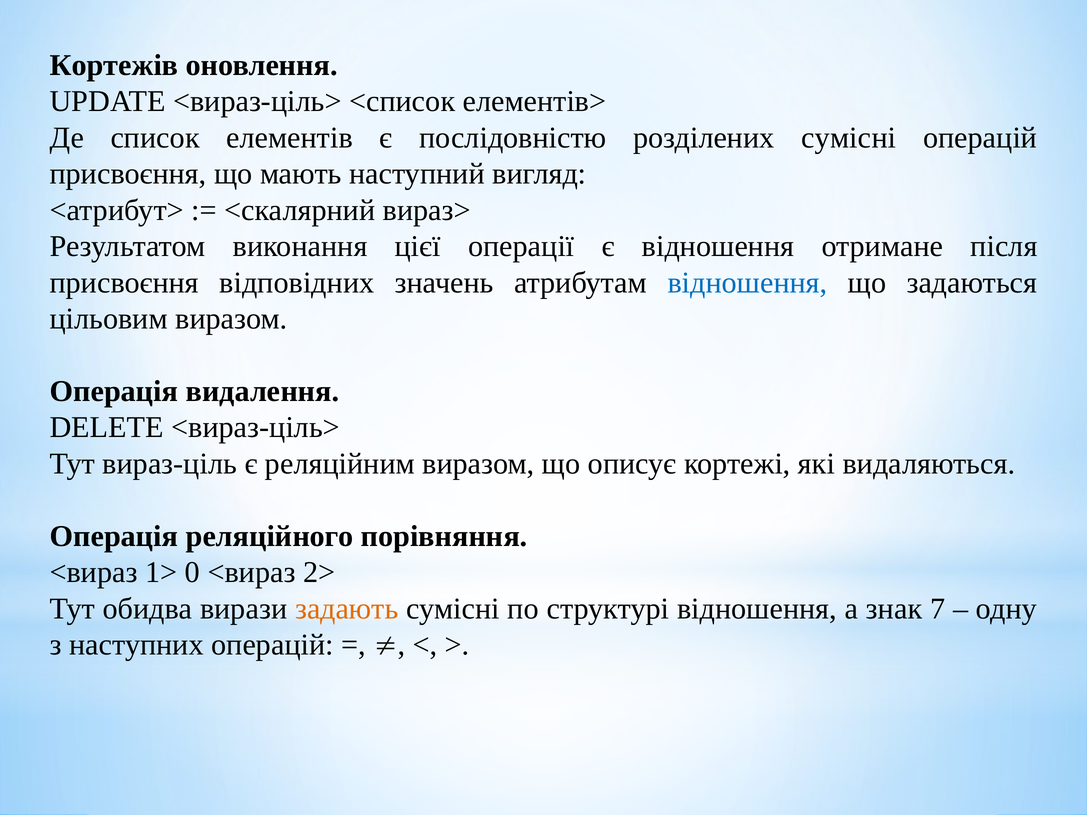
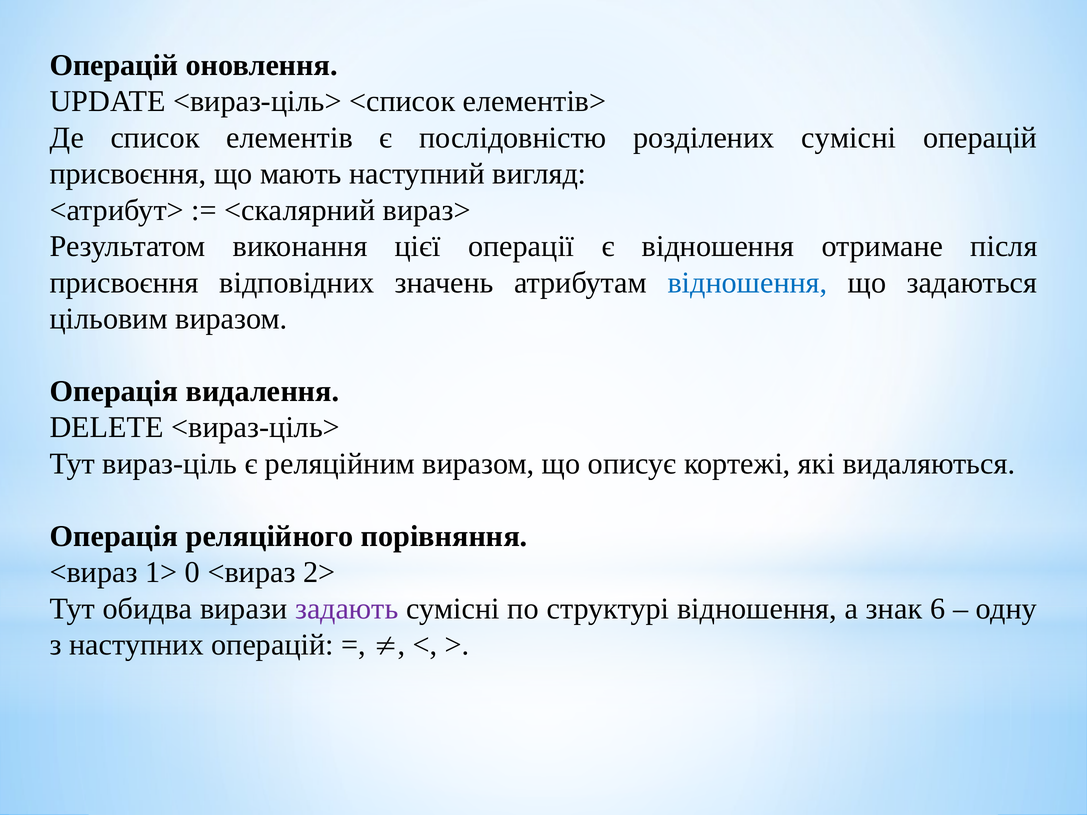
Кортежів at (114, 65): Кортежів -> Операцій
задають colour: orange -> purple
7: 7 -> 6
